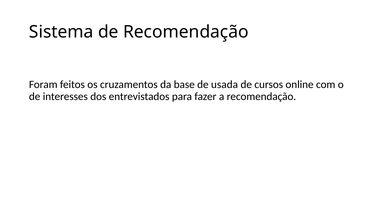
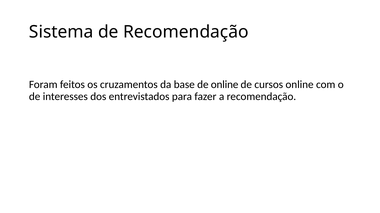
de usada: usada -> online
